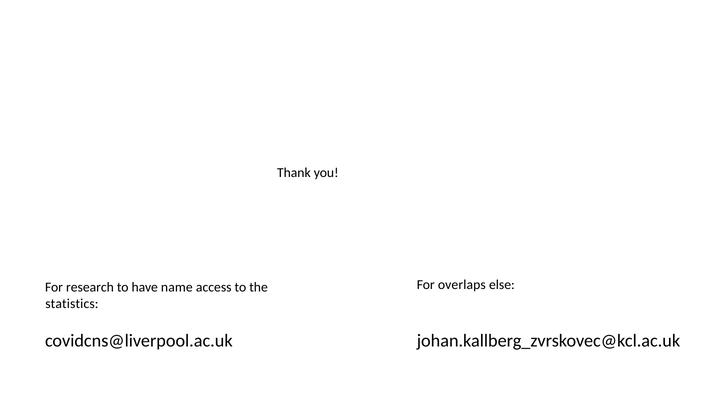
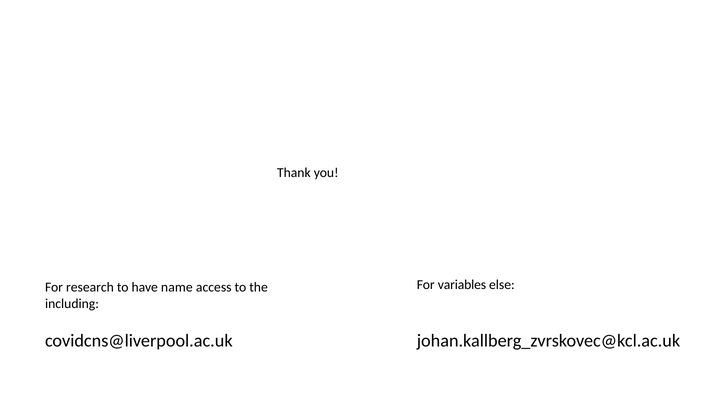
overlaps: overlaps -> variables
statistics: statistics -> including
